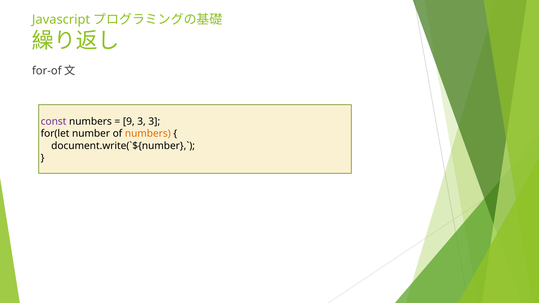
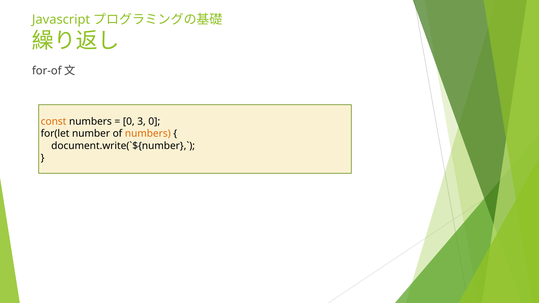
const colour: purple -> orange
9 at (129, 122): 9 -> 0
3 3: 3 -> 0
